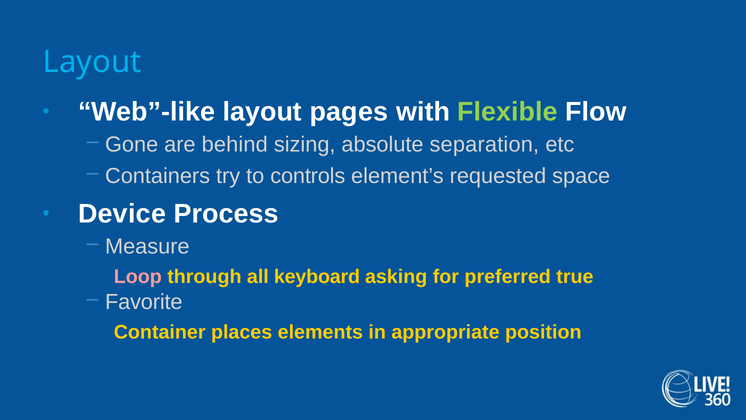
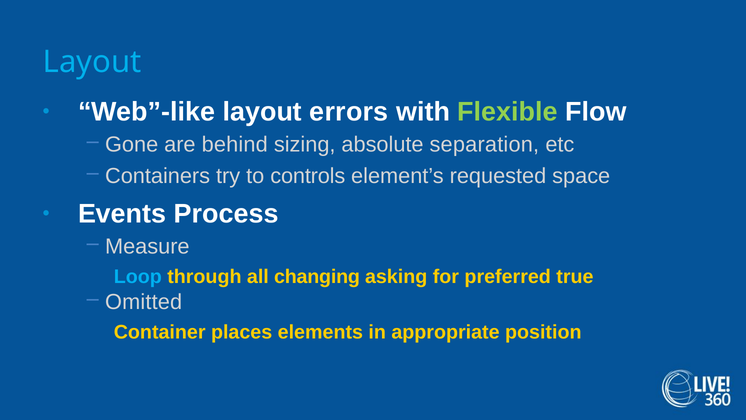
pages: pages -> errors
Device: Device -> Events
Loop colour: pink -> light blue
keyboard: keyboard -> changing
Favorite: Favorite -> Omitted
